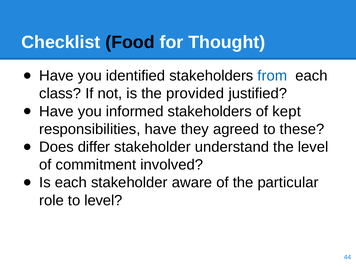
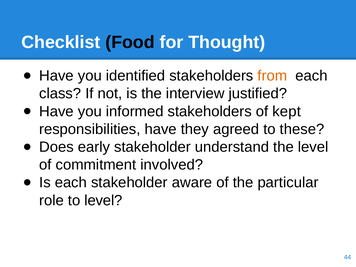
from colour: blue -> orange
provided: provided -> interview
differ: differ -> early
